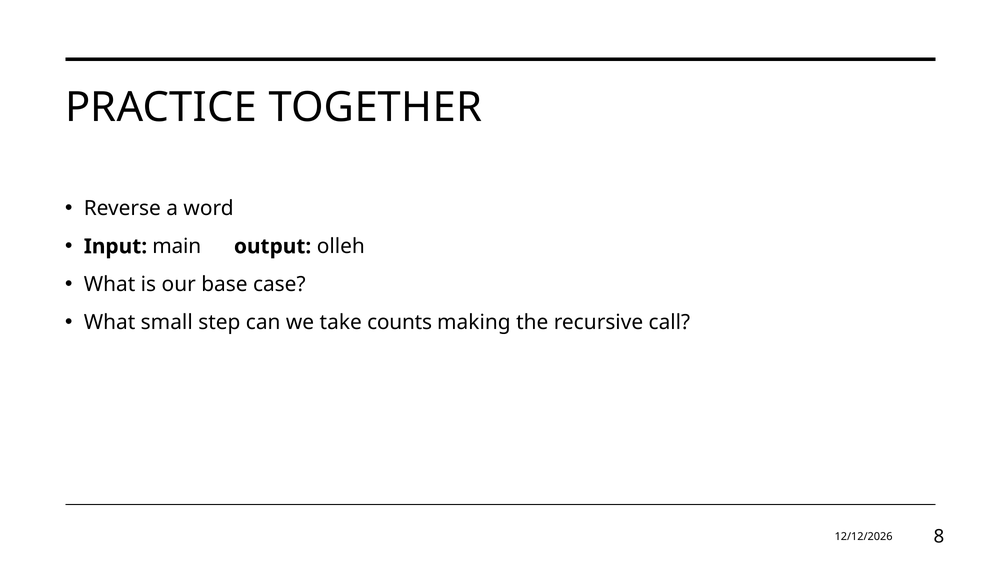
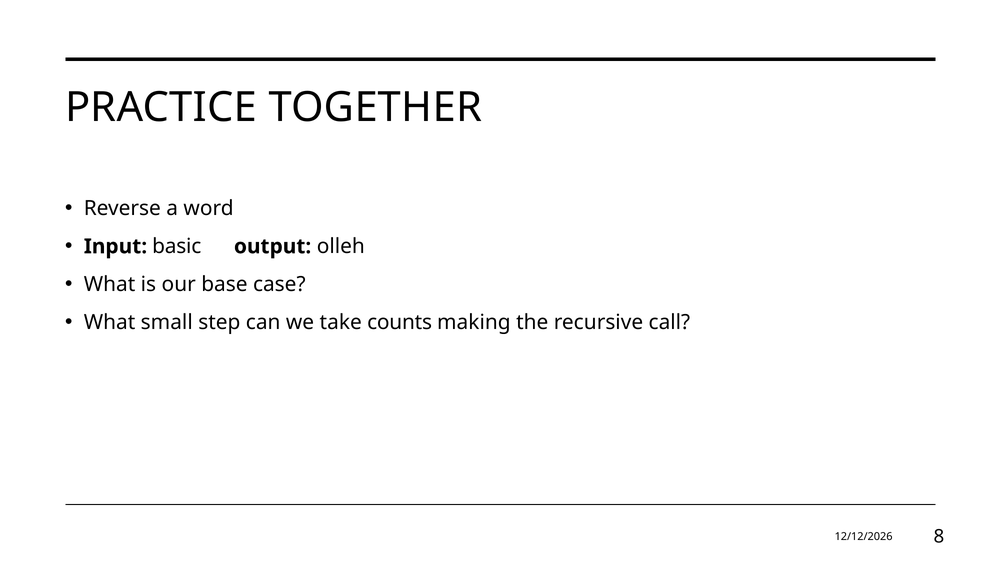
main: main -> basic
